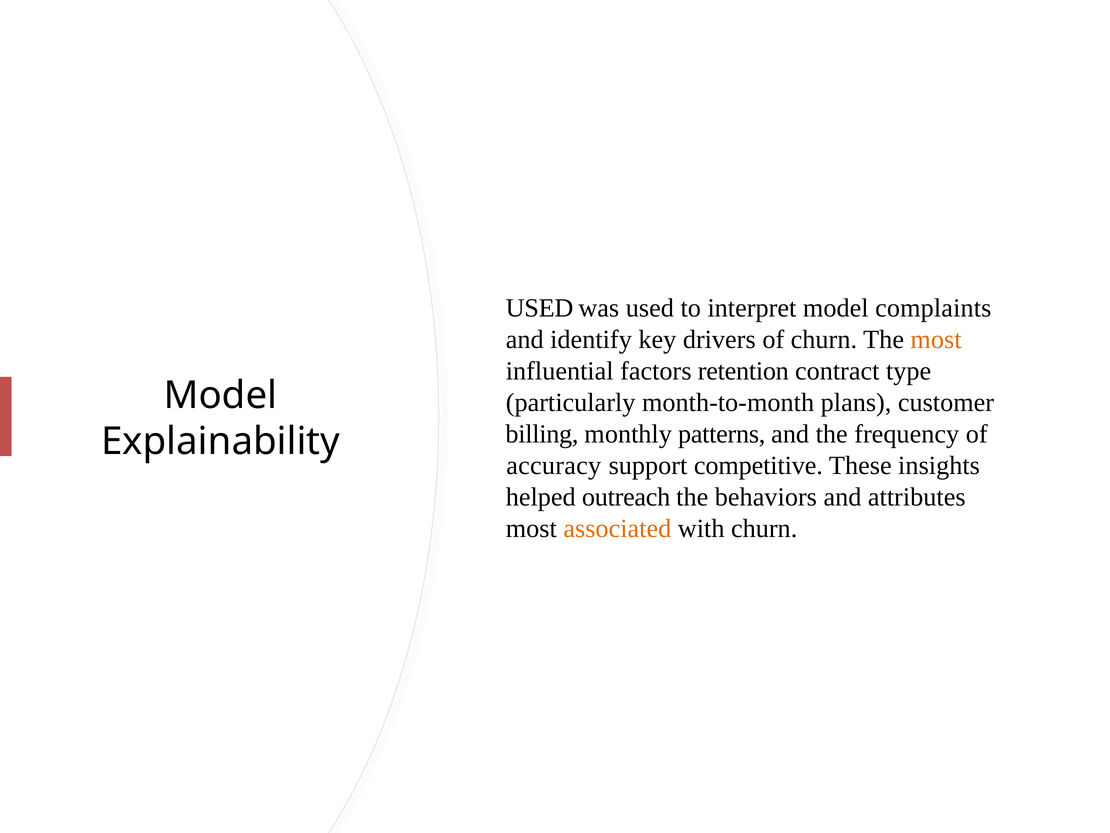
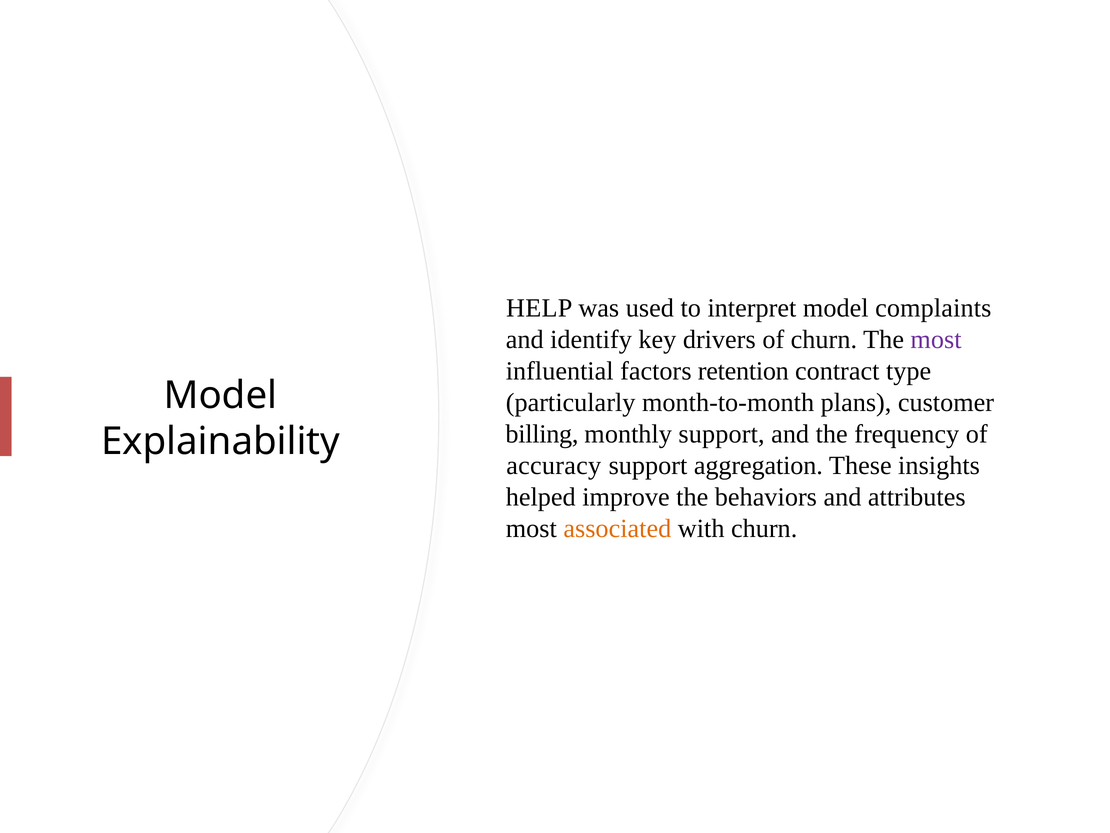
USED at (540, 308): USED -> HELP
most at (936, 339) colour: orange -> purple
monthly patterns: patterns -> support
competitive: competitive -> aggregation
outreach: outreach -> improve
